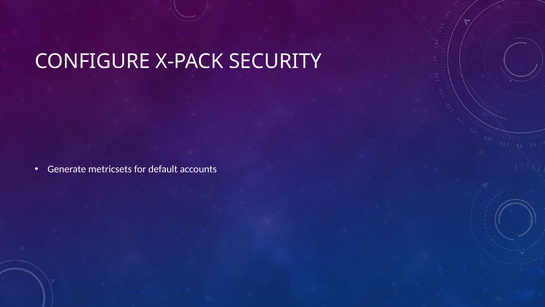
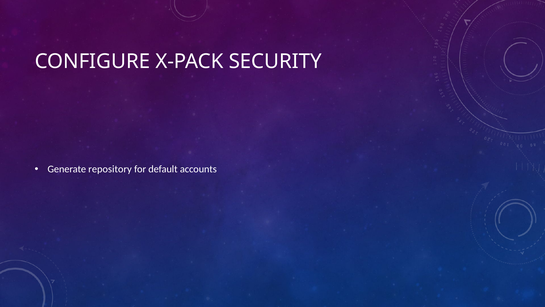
metricsets: metricsets -> repository
